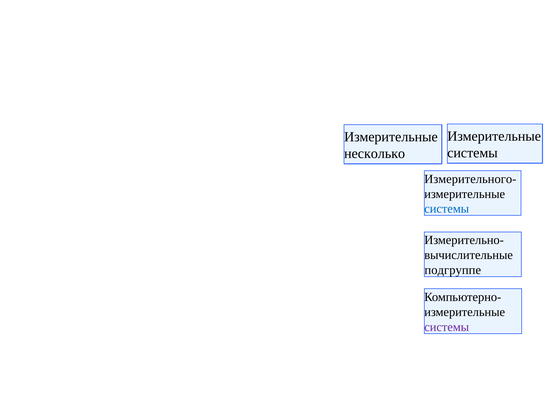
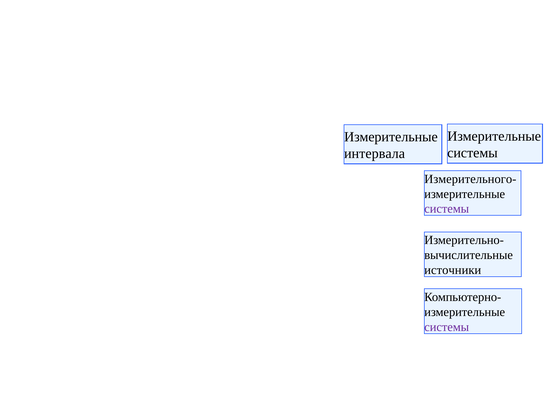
несколько: несколько -> интервала
системы at (447, 209) colour: blue -> purple
подгруппе: подгруппе -> источники
